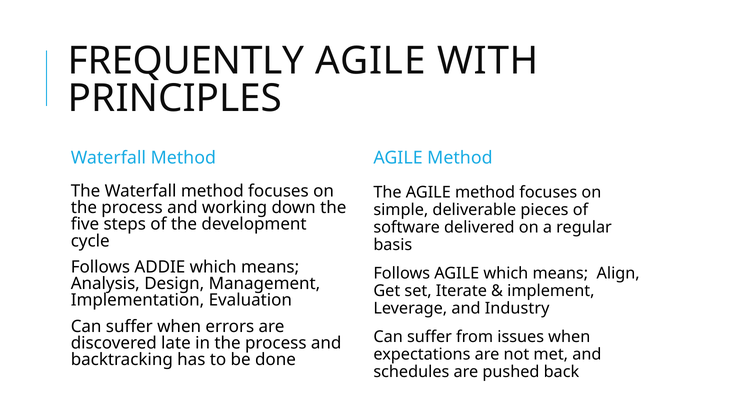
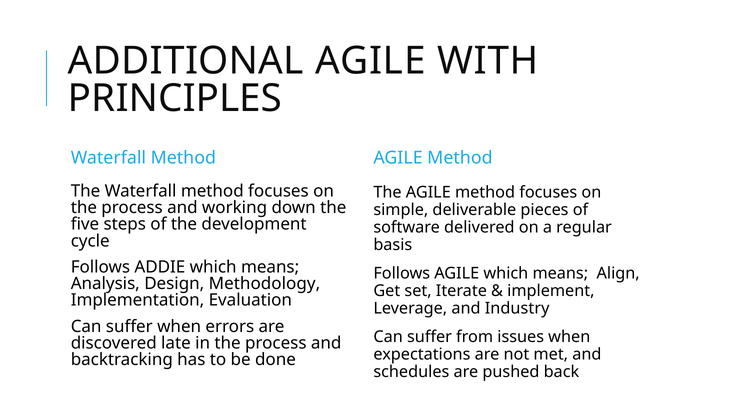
FREQUENTLY: FREQUENTLY -> ADDITIONAL
Management: Management -> Methodology
